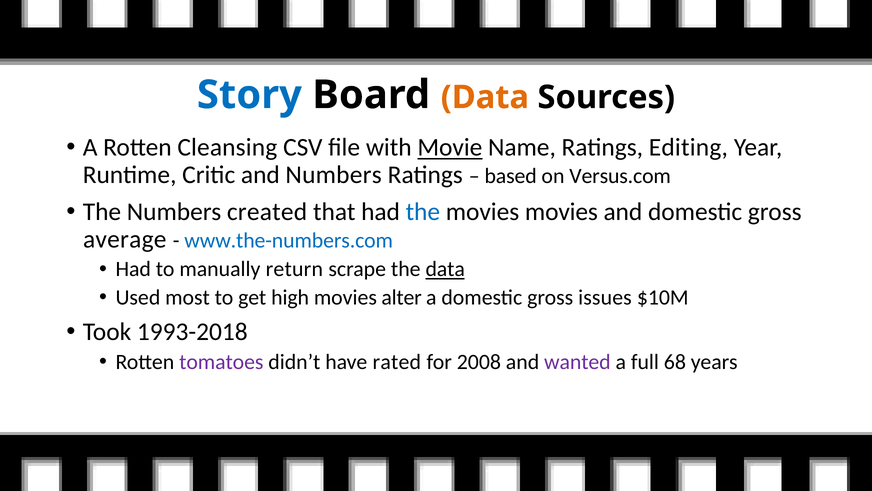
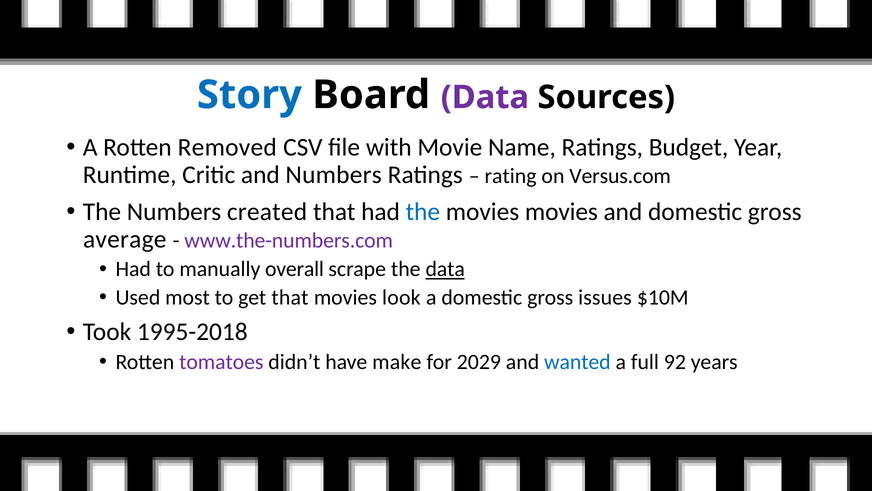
Data at (485, 97) colour: orange -> purple
Cleansing: Cleansing -> Removed
Movie underline: present -> none
Editing: Editing -> Budget
based: based -> rating
www.the-numbers.com colour: blue -> purple
return: return -> overall
get high: high -> that
alter: alter -> look
1993-2018: 1993-2018 -> 1995-2018
rated: rated -> make
2008: 2008 -> 2029
wanted colour: purple -> blue
68: 68 -> 92
